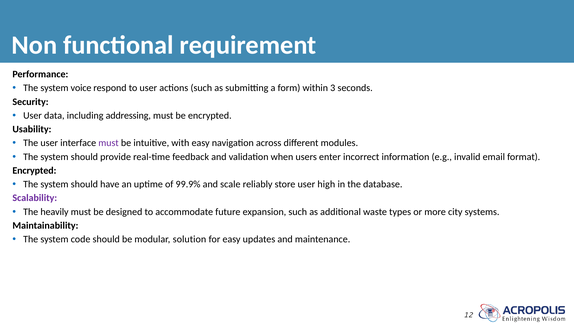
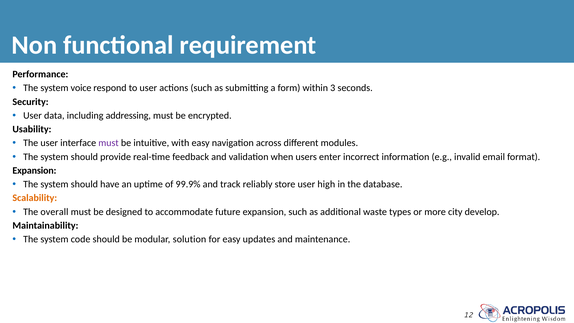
Encrypted at (34, 170): Encrypted -> Expansion
scale: scale -> track
Scalability colour: purple -> orange
heavily: heavily -> overall
systems: systems -> develop
